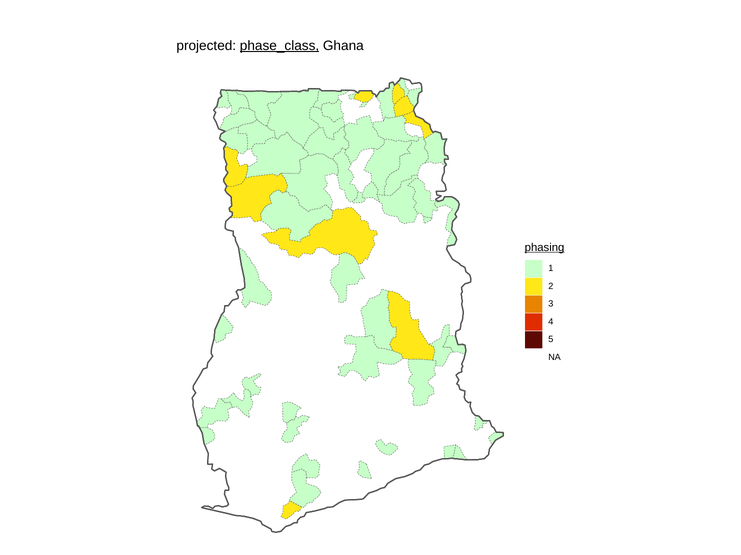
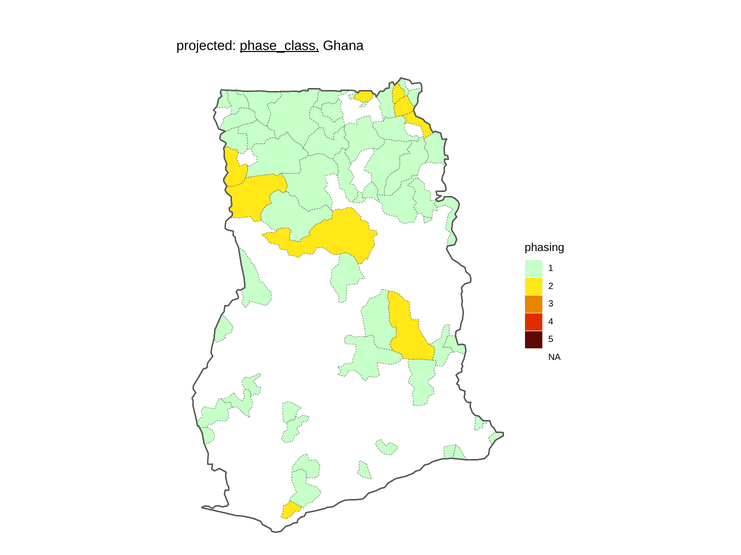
phasing underline: present -> none
